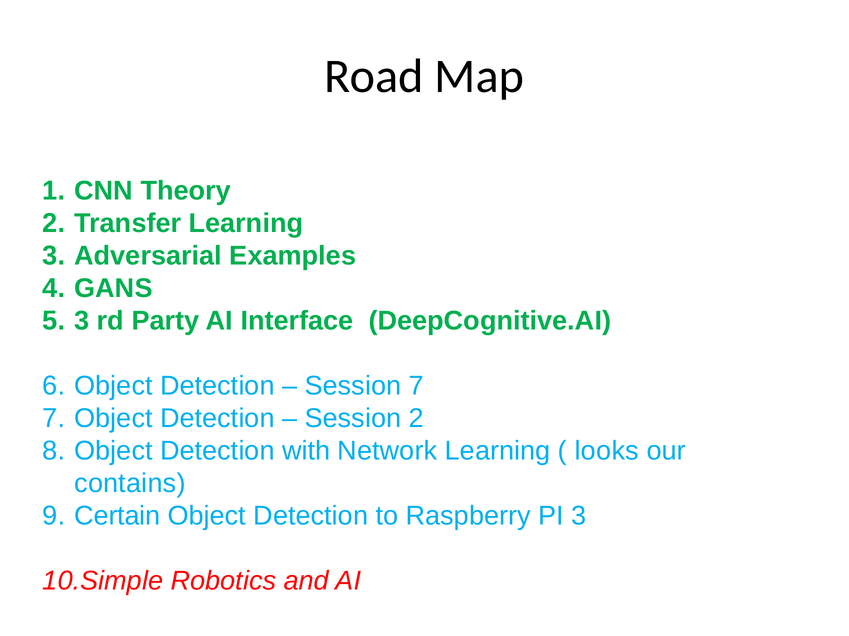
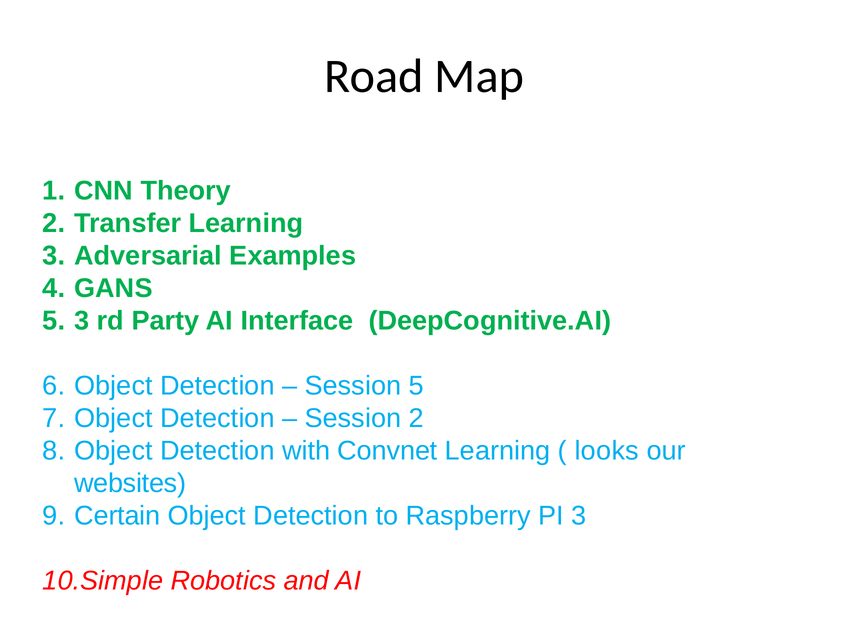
Session 7: 7 -> 5
Network: Network -> Convnet
contains: contains -> websites
